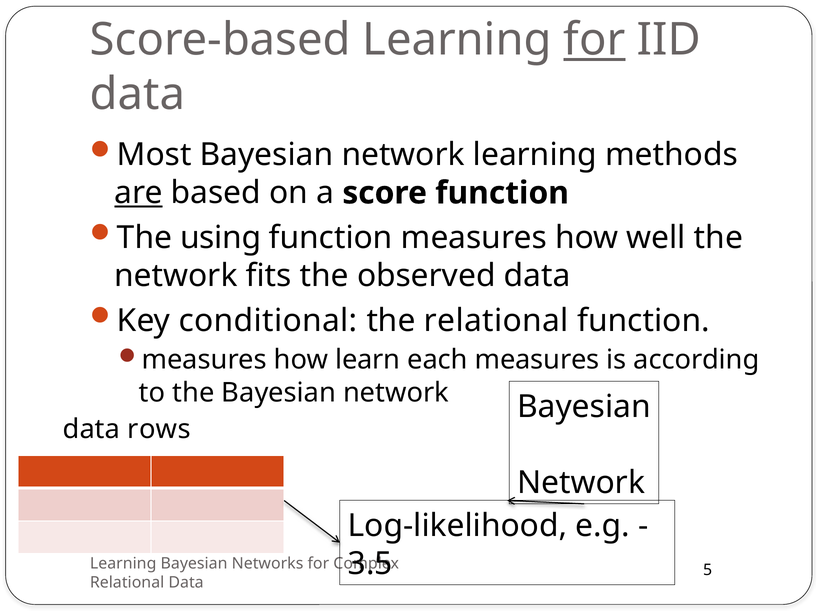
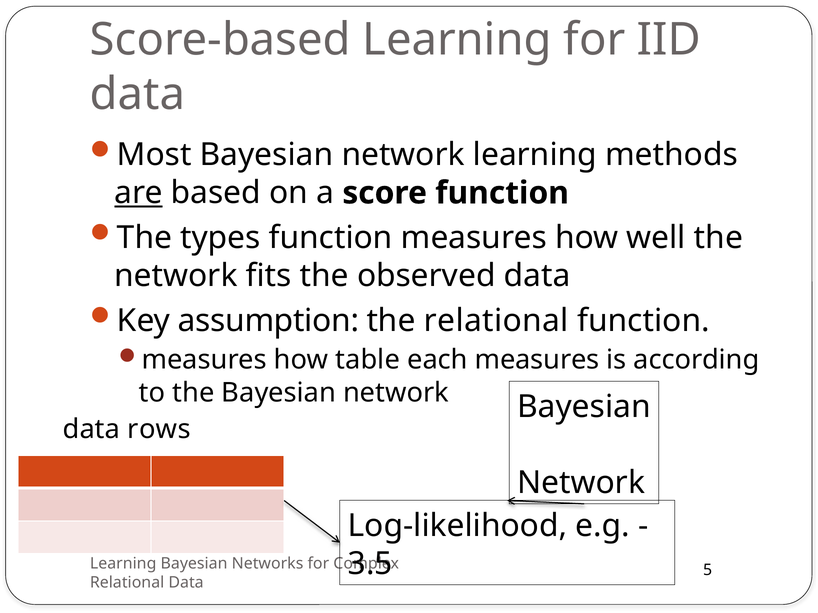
for at (594, 40) underline: present -> none
using: using -> types
conditional: conditional -> assumption
learn: learn -> table
